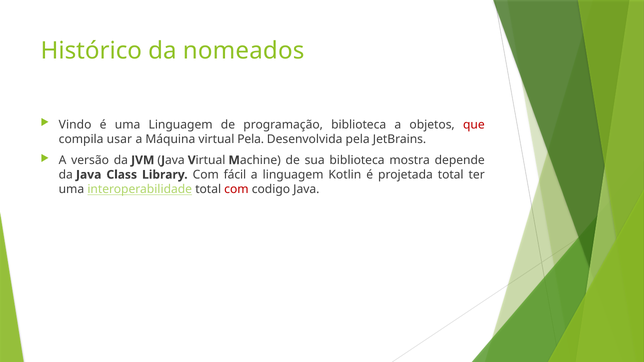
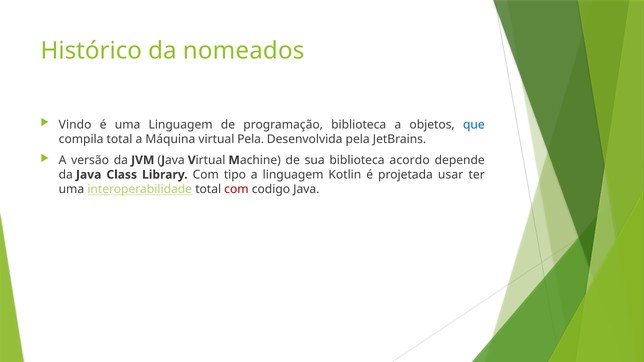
que colour: red -> blue
compila usar: usar -> total
mostra: mostra -> acordo
fácil: fácil -> tipo
projetada total: total -> usar
